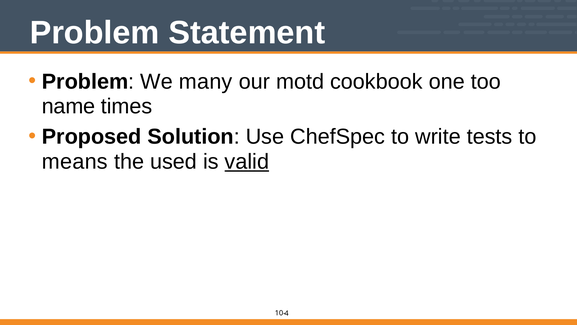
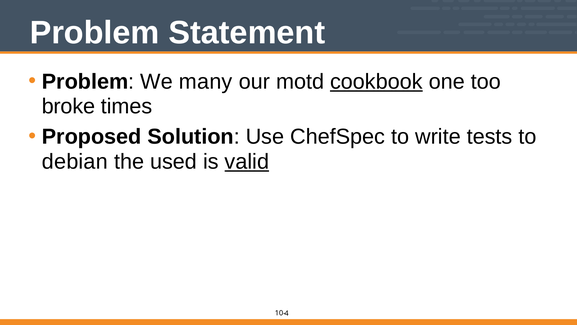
cookbook underline: none -> present
name: name -> broke
means: means -> debian
